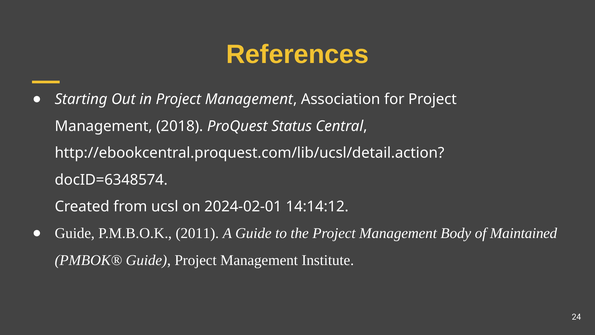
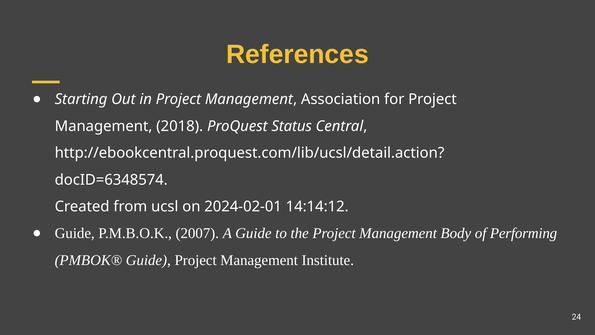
2011: 2011 -> 2007
Maintained: Maintained -> Performing
